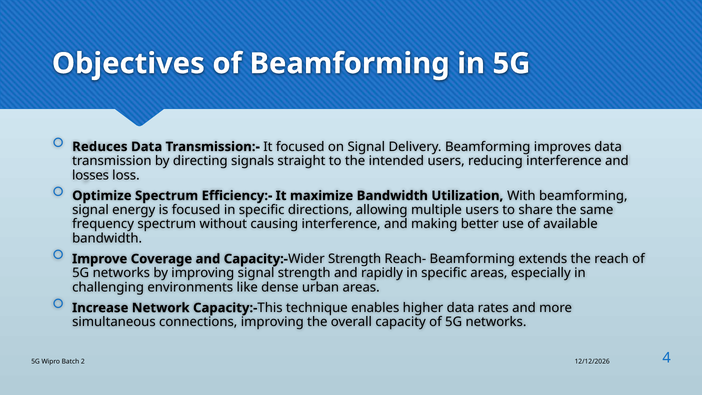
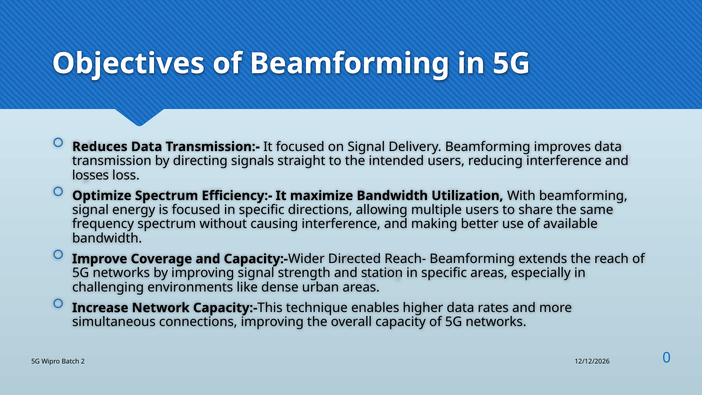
Strength at (355, 259): Strength -> Directed
rapidly: rapidly -> station
4: 4 -> 0
